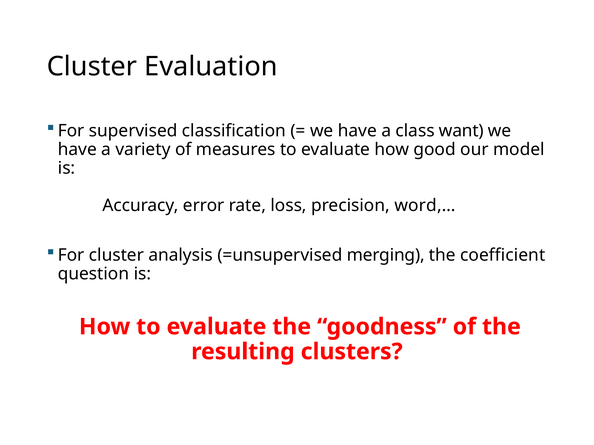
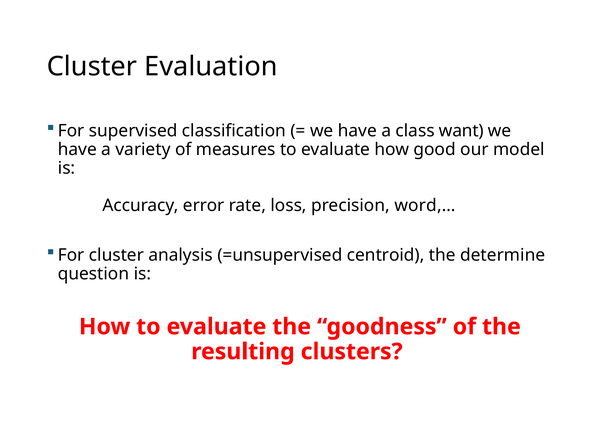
merging: merging -> centroid
coefficient: coefficient -> determine
